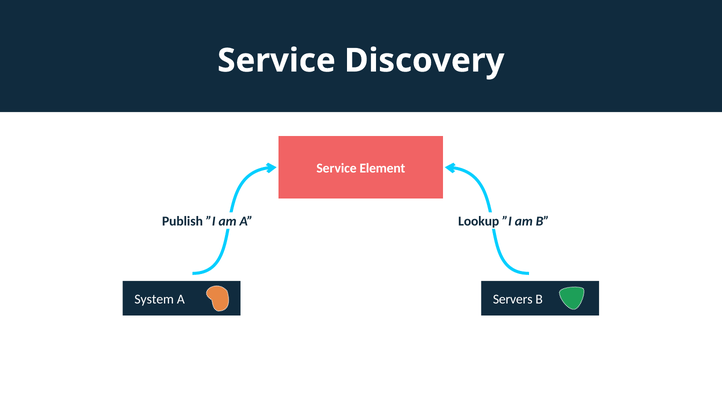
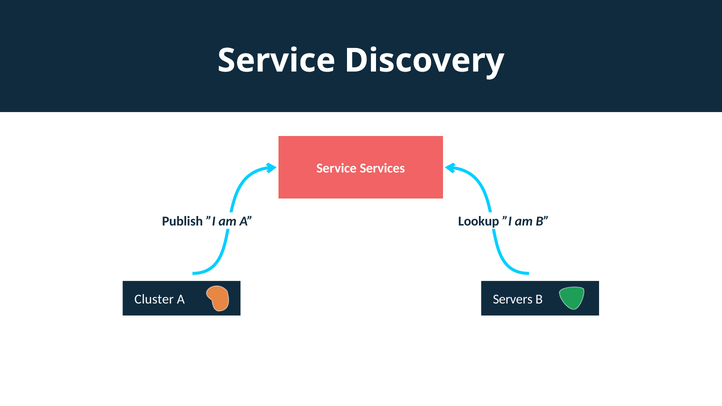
Element: Element -> Services
System: System -> Cluster
